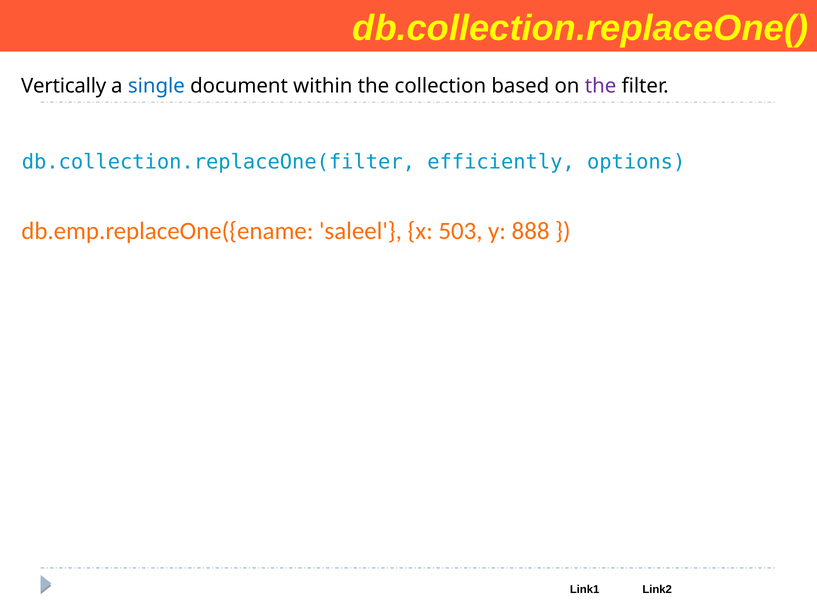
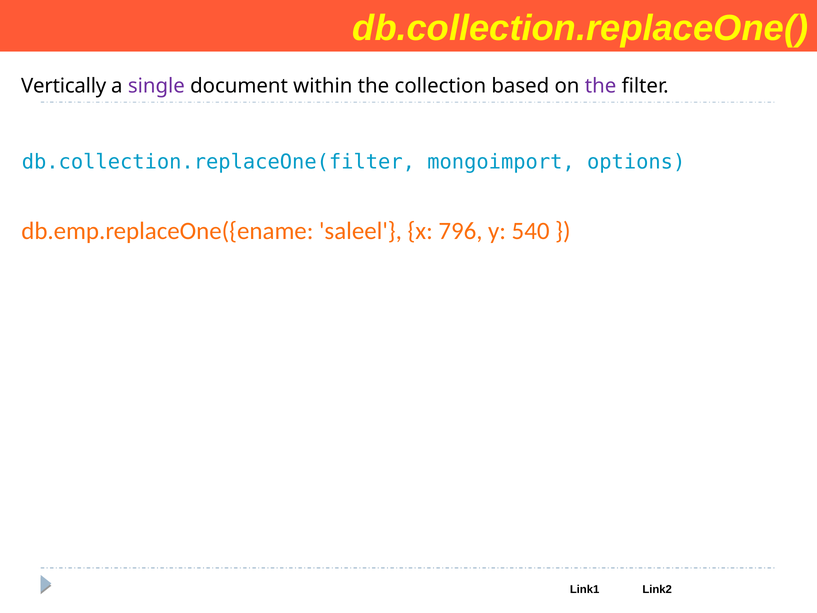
single colour: blue -> purple
efficiently: efficiently -> mongoimport
503: 503 -> 796
888: 888 -> 540
